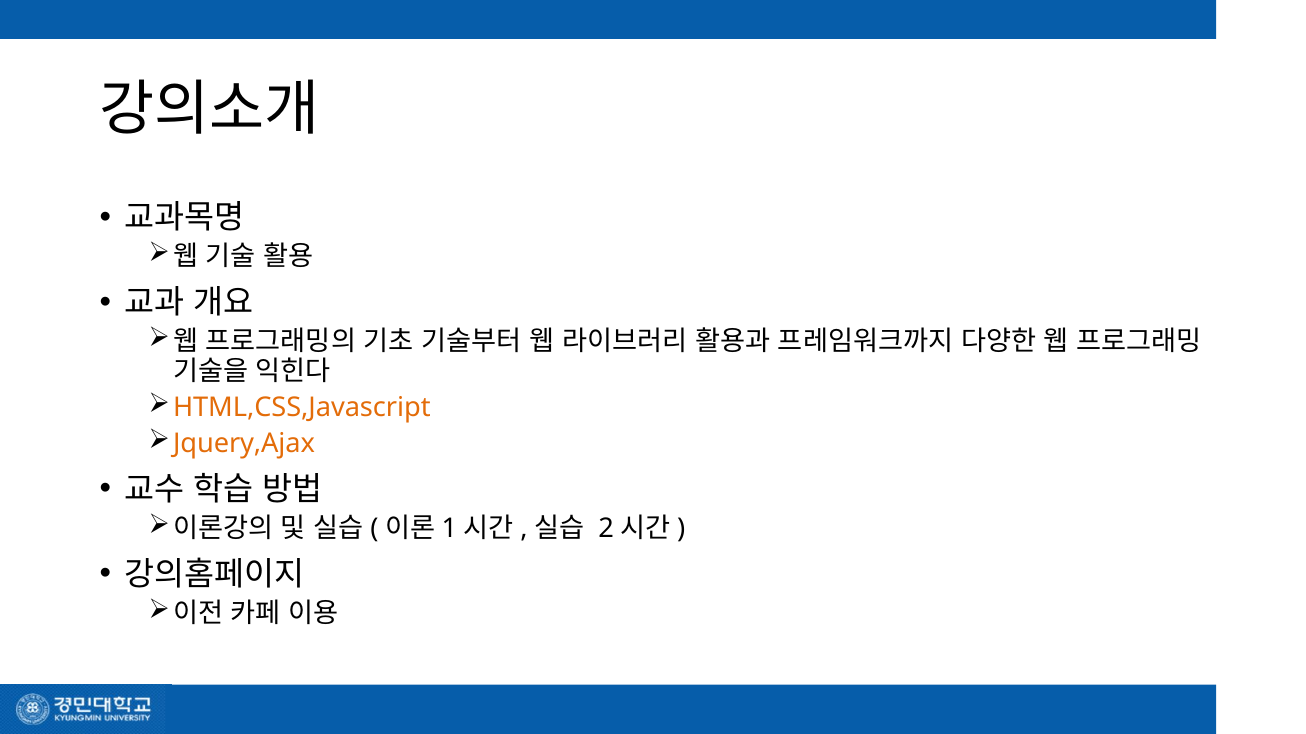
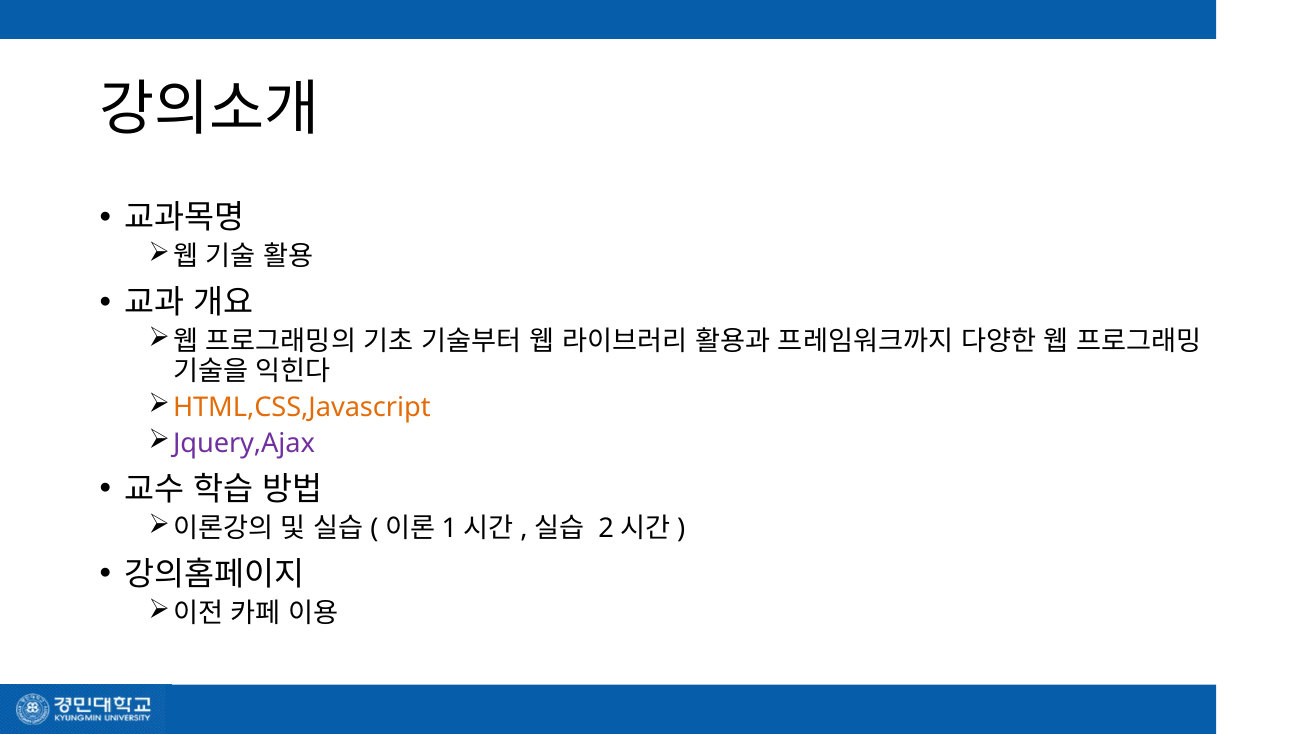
Jquery,Ajax colour: orange -> purple
